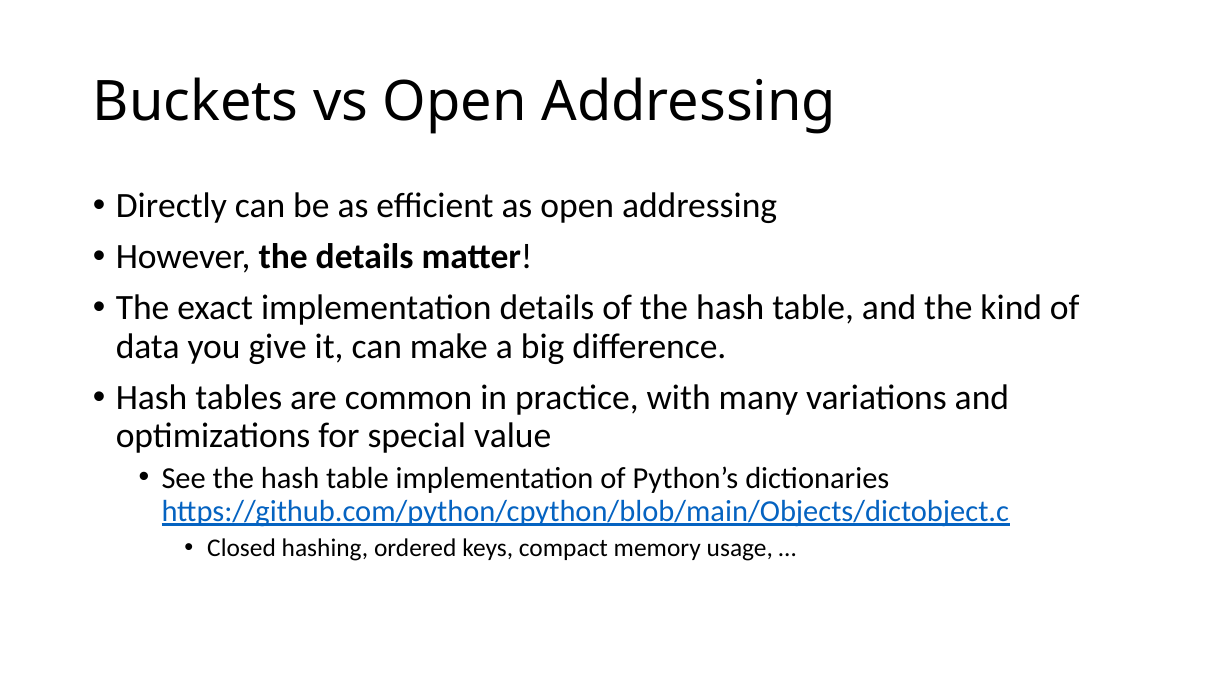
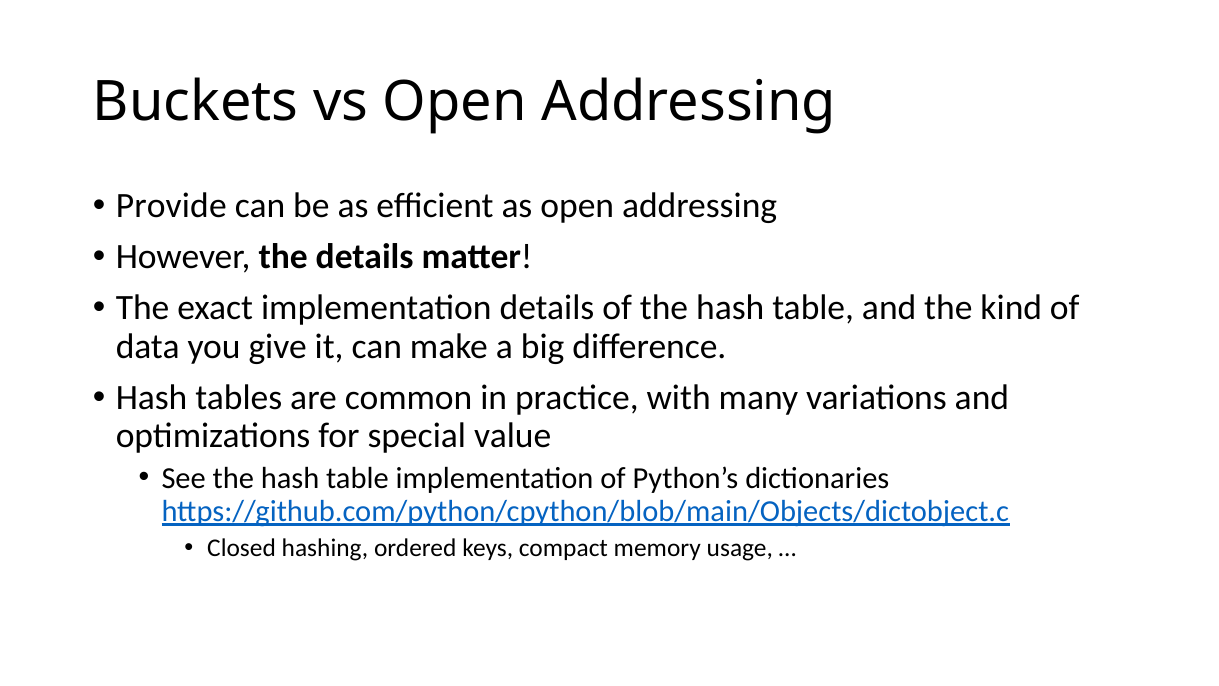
Directly: Directly -> Provide
